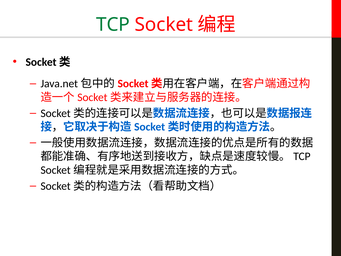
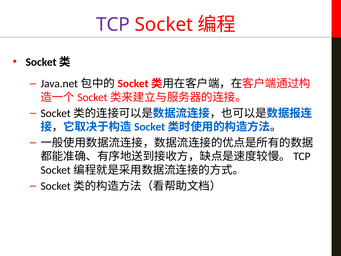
TCP colour: green -> purple
